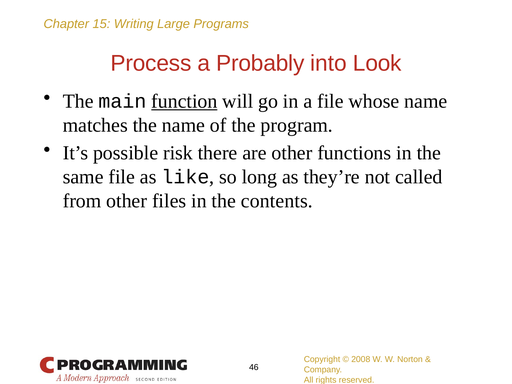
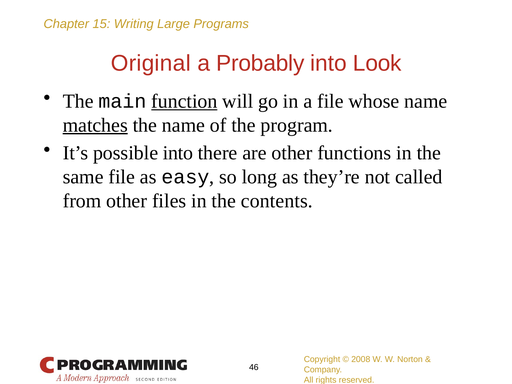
Process: Process -> Original
matches underline: none -> present
possible risk: risk -> into
like: like -> easy
